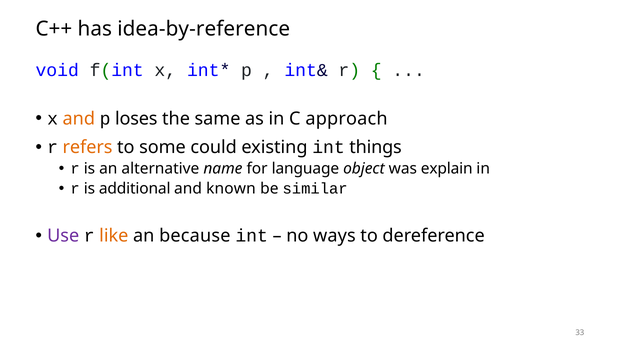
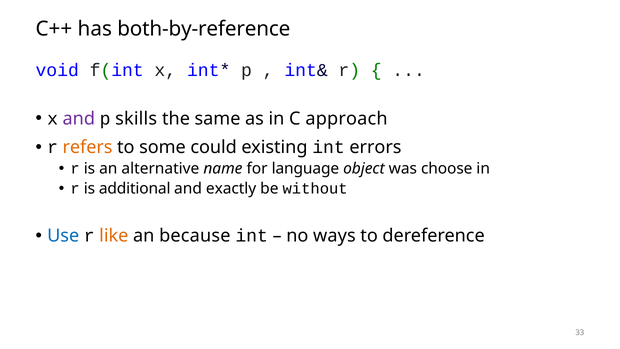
idea-by-reference: idea-by-reference -> both-by-reference
and at (79, 119) colour: orange -> purple
loses: loses -> skills
things: things -> errors
explain: explain -> choose
known: known -> exactly
similar: similar -> without
Use colour: purple -> blue
